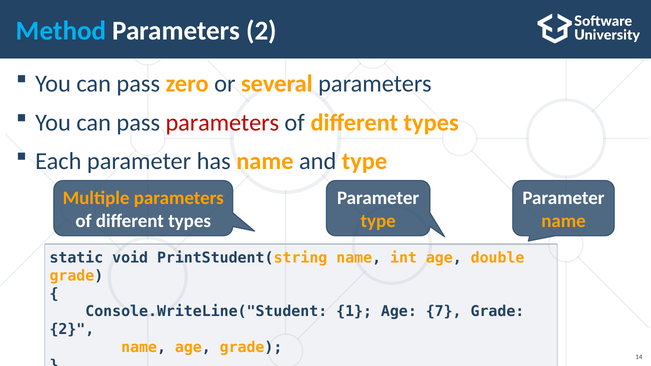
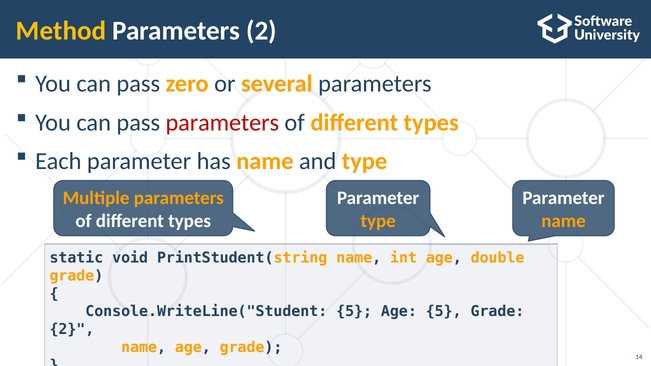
Method colour: light blue -> yellow
Console.WriteLine("Student 1: 1 -> 5
Age 7: 7 -> 5
